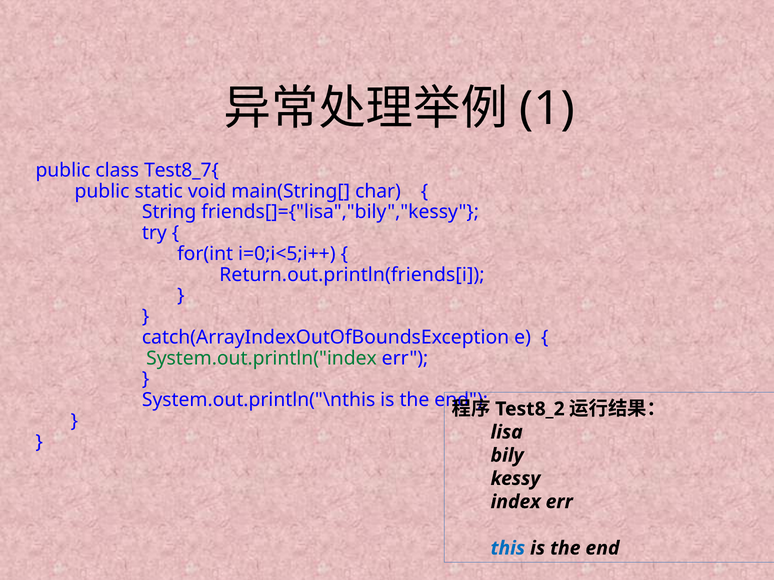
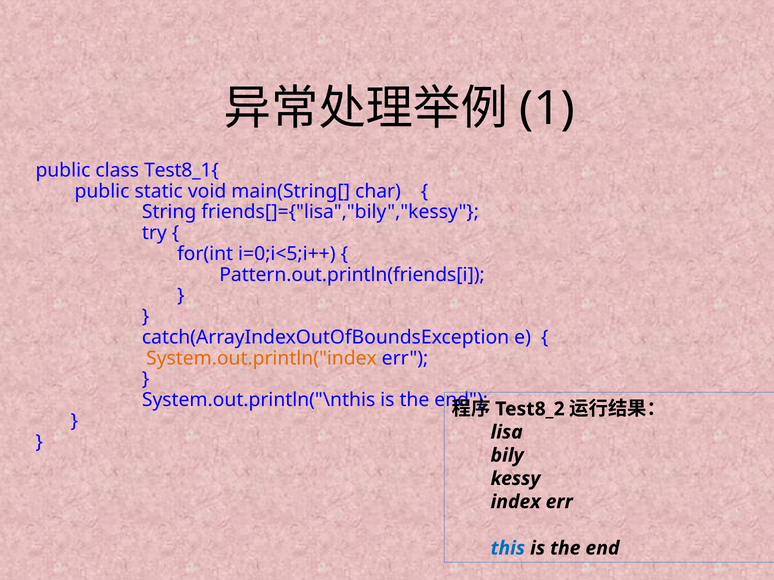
Test8_7{: Test8_7{ -> Test8_1{
Return.out.println(friends[i: Return.out.println(friends[i -> Pattern.out.println(friends[i
System.out.println("index colour: green -> orange
